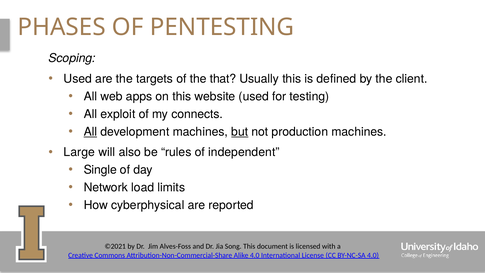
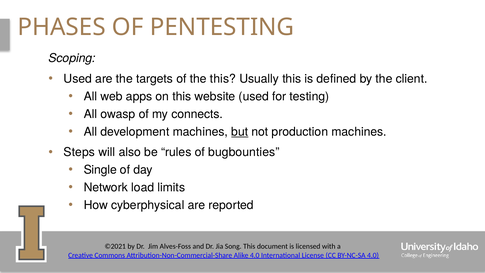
the that: that -> this
exploit: exploit -> owasp
All at (90, 132) underline: present -> none
Large: Large -> Steps
independent: independent -> bugbounties
